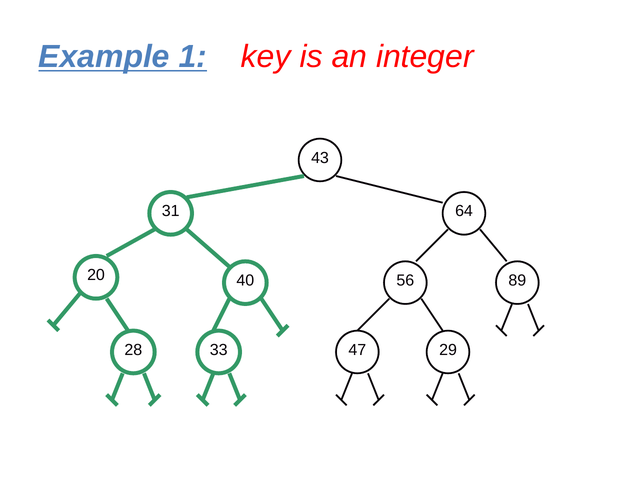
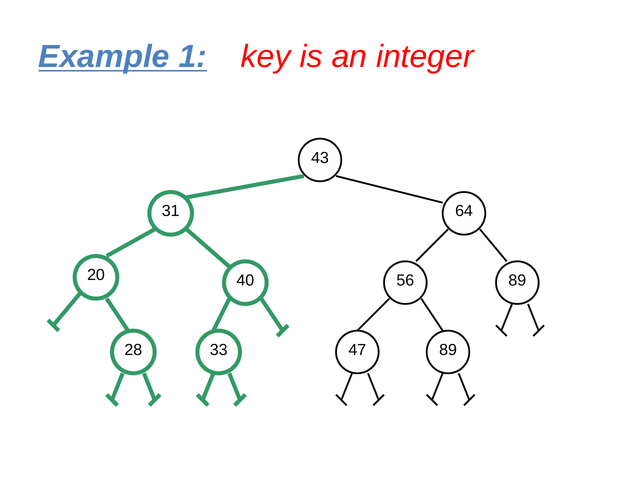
47 29: 29 -> 89
